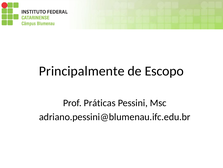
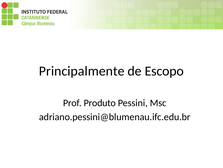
Práticas: Práticas -> Produto
